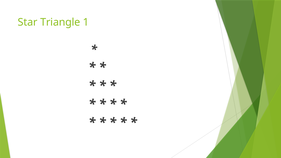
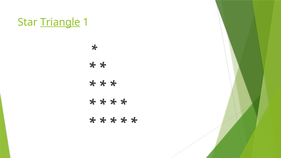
Triangle underline: none -> present
